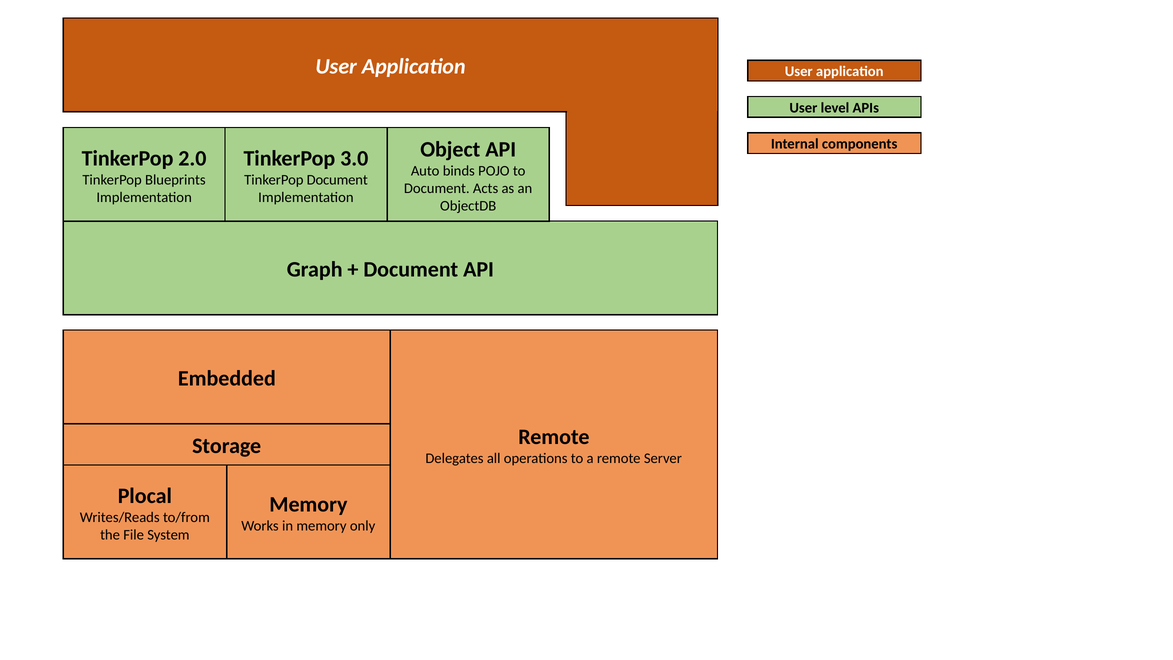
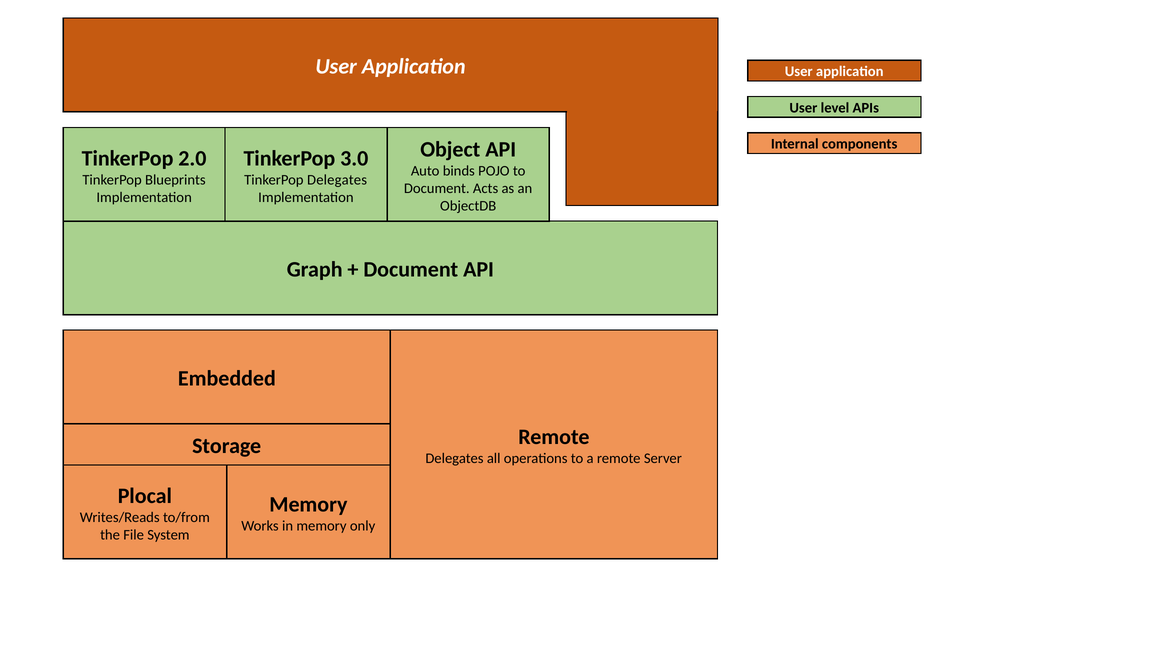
TinkerPop Document: Document -> Delegates
